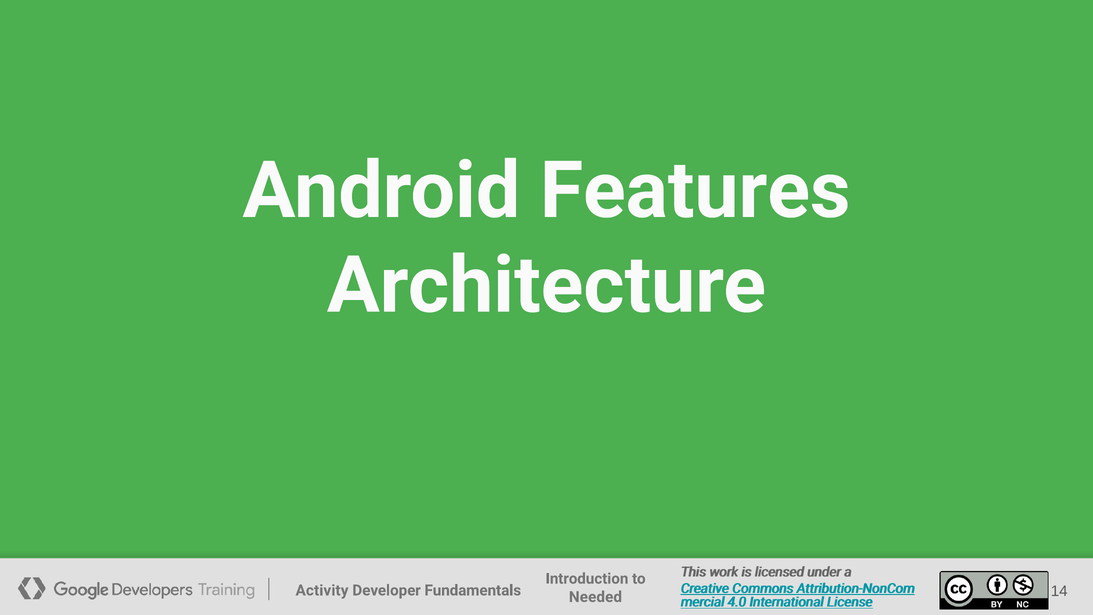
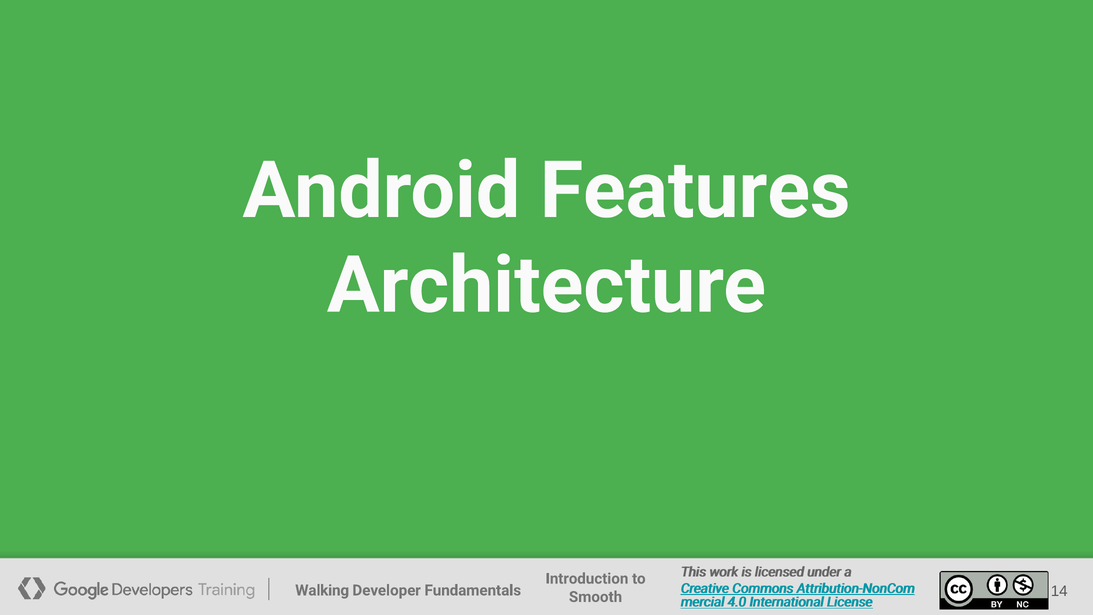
Activity: Activity -> Walking
Needed: Needed -> Smooth
